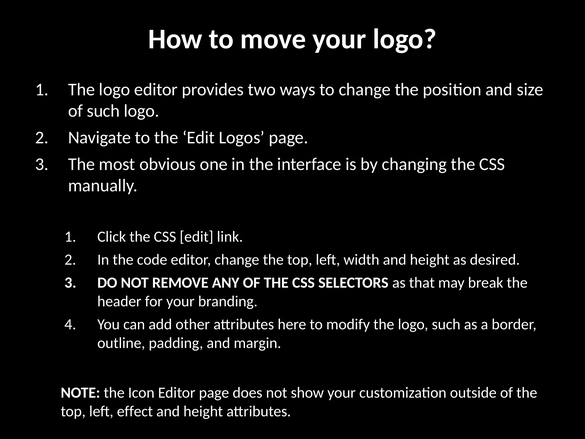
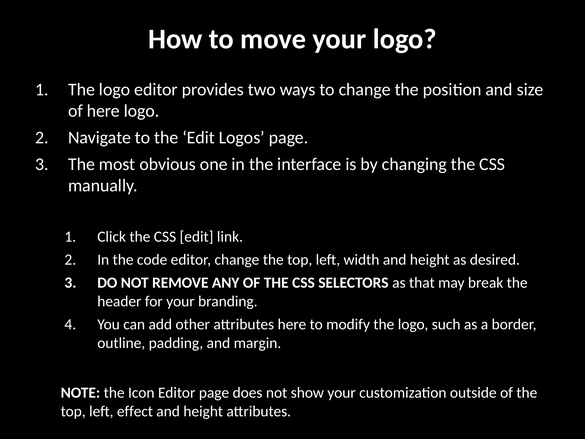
of such: such -> here
